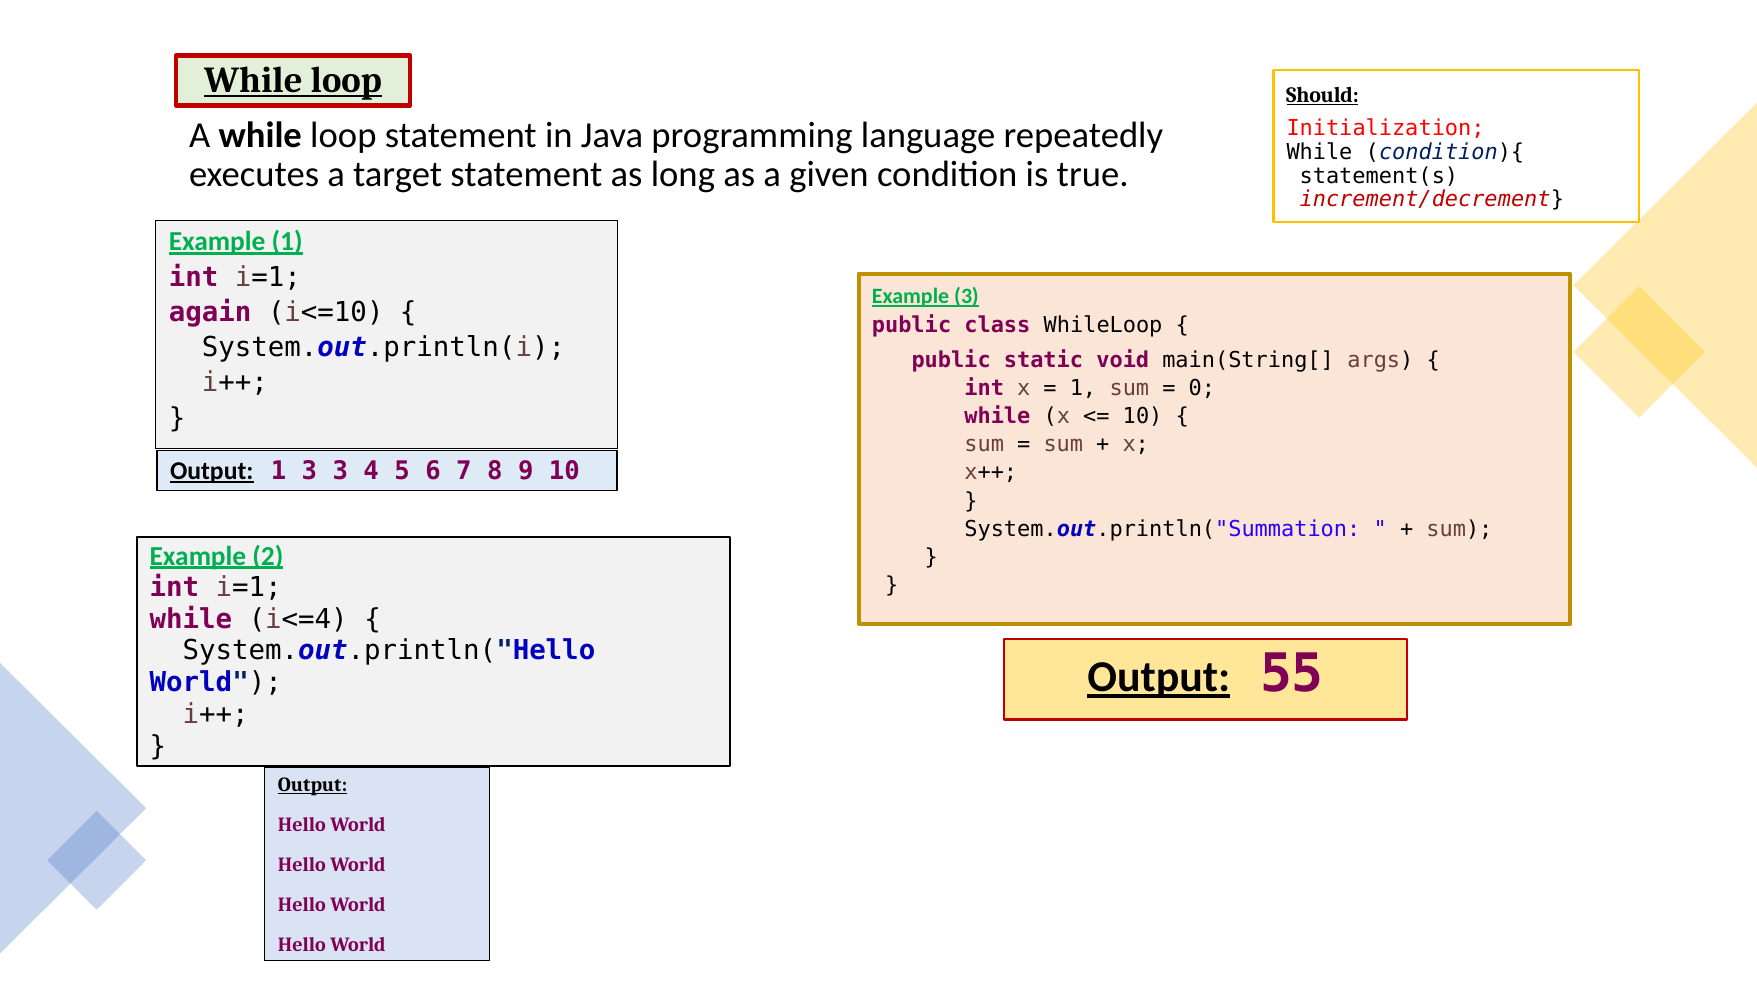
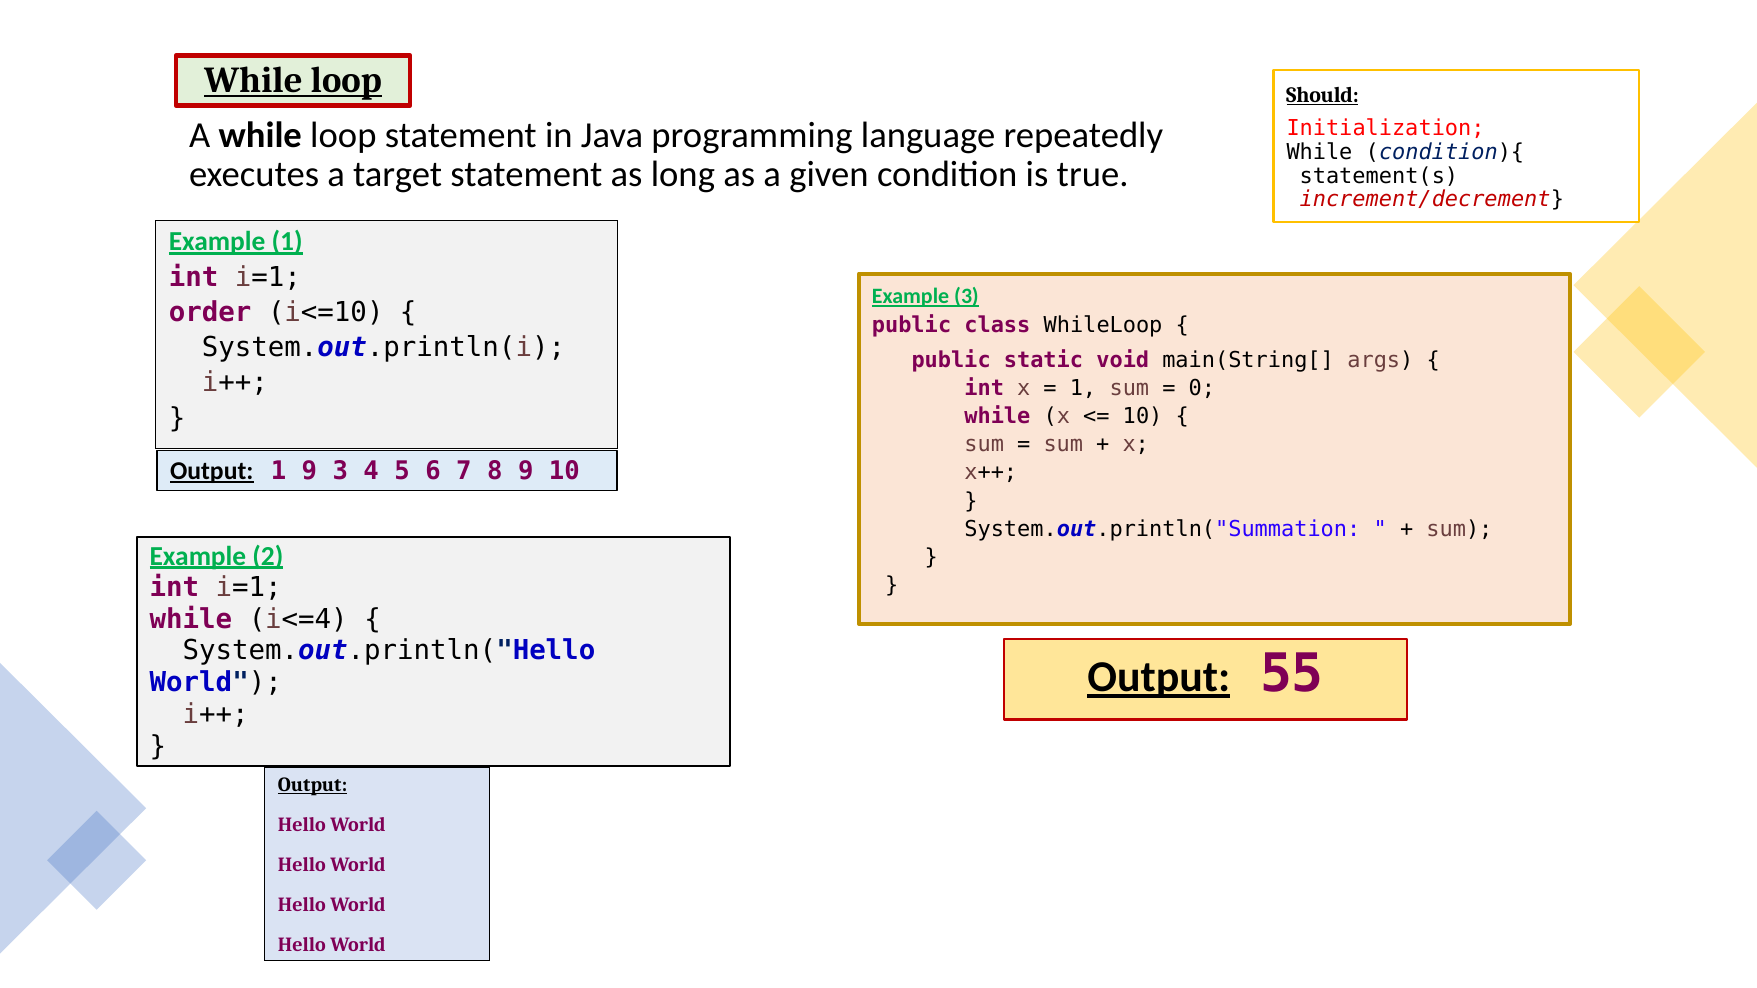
again: again -> order
1 3: 3 -> 9
